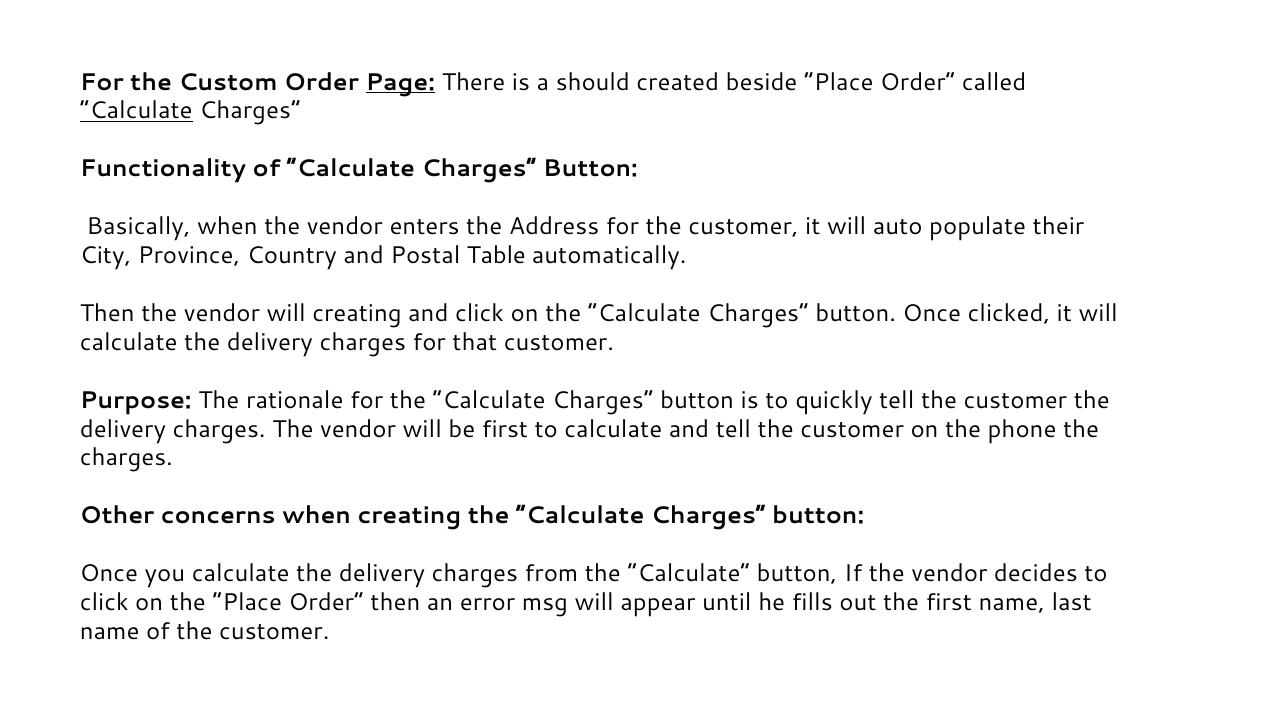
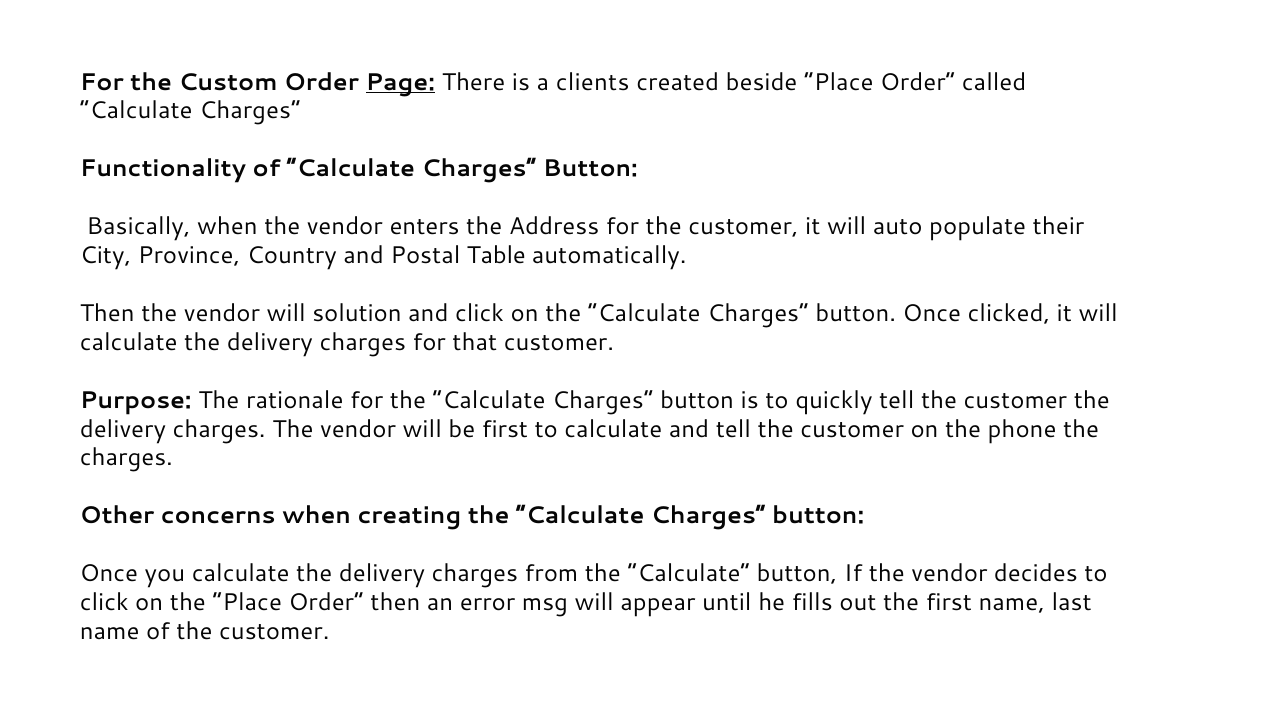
should: should -> clients
Calculate at (136, 111) underline: present -> none
will creating: creating -> solution
